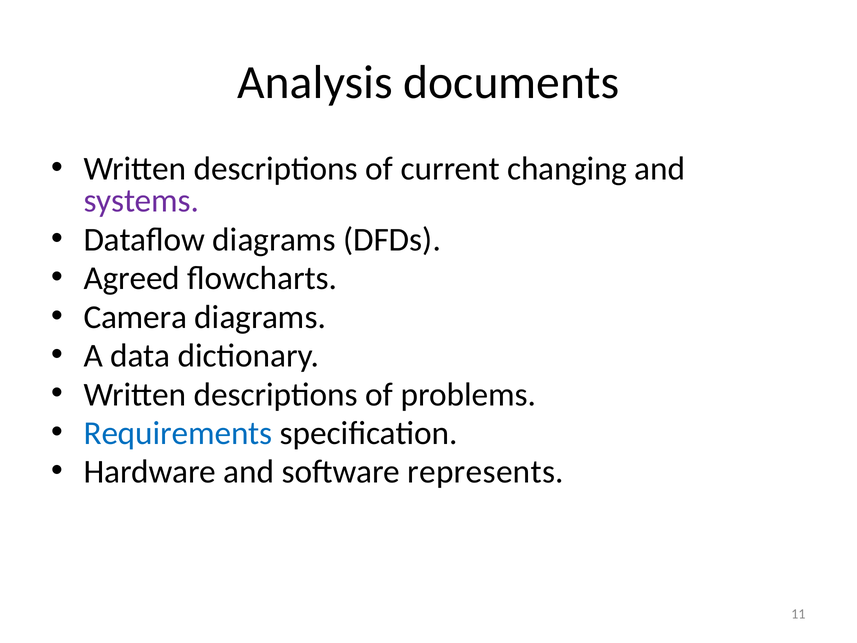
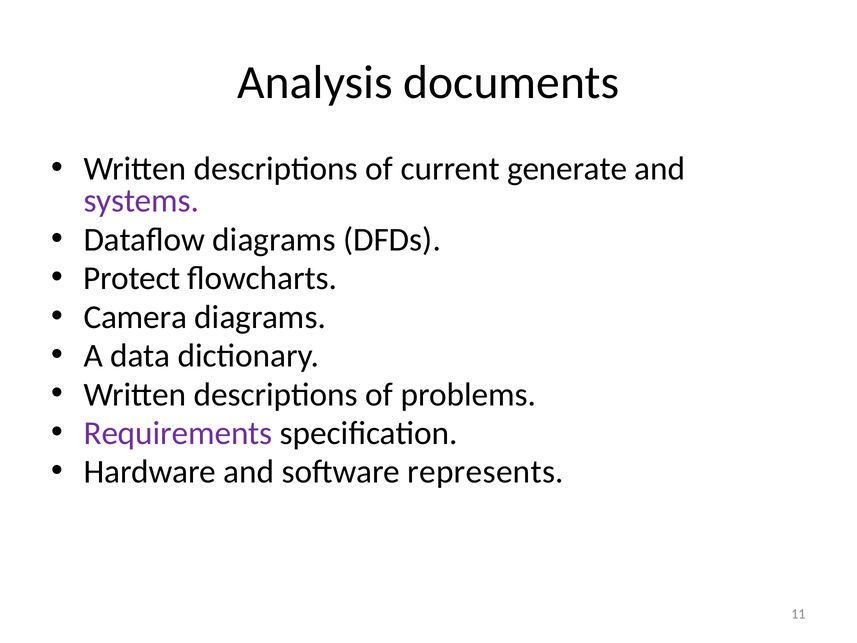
changing: changing -> generate
Agreed: Agreed -> Protect
Requirements colour: blue -> purple
